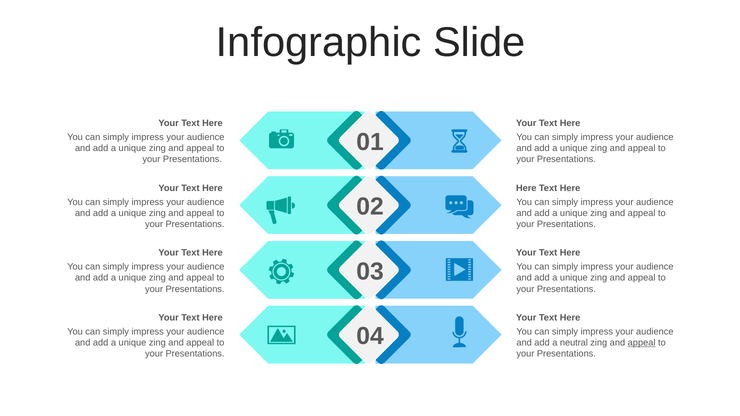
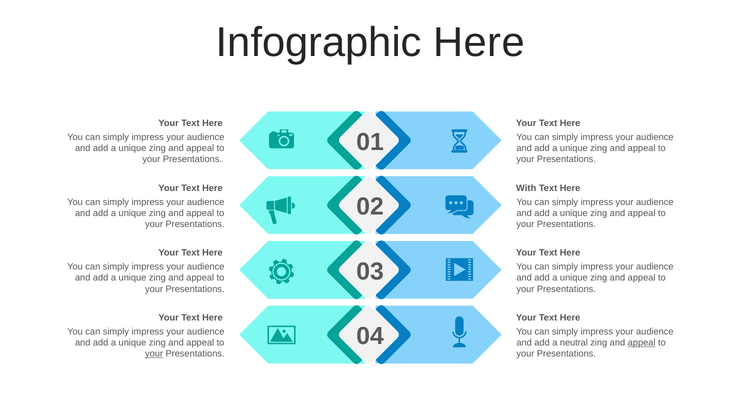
Infographic Slide: Slide -> Here
Here at (526, 188): Here -> With
your at (154, 354) underline: none -> present
